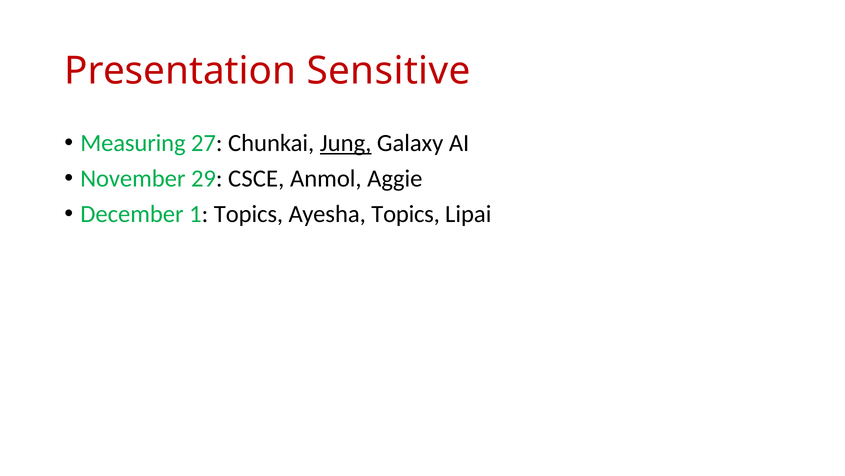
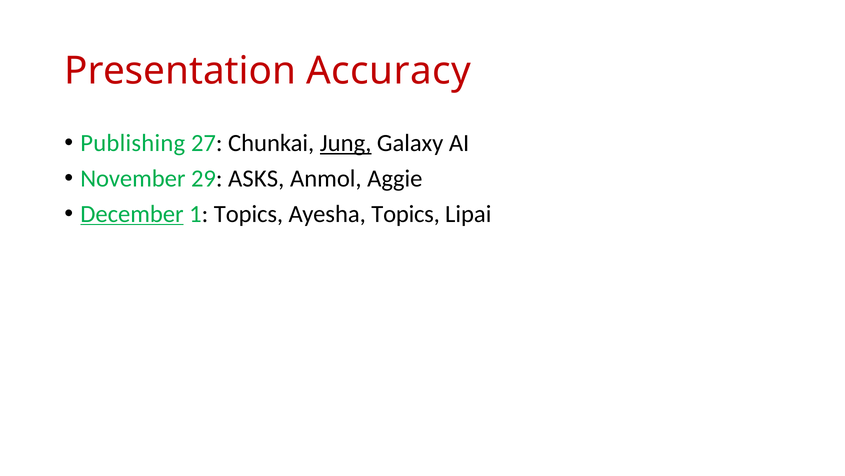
Sensitive: Sensitive -> Accuracy
Measuring: Measuring -> Publishing
CSCE: CSCE -> ASKS
December underline: none -> present
